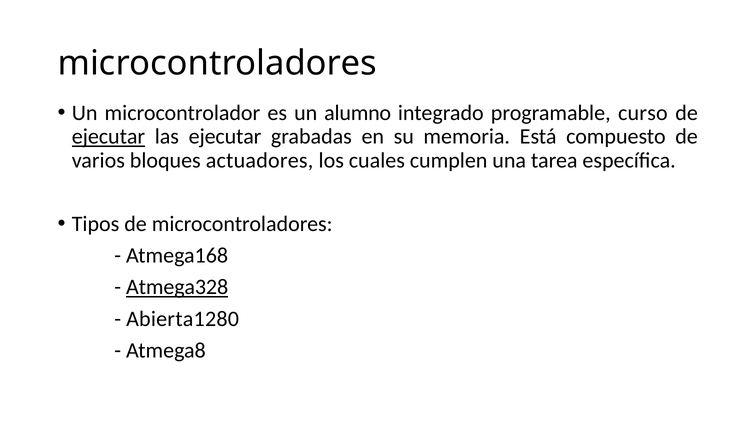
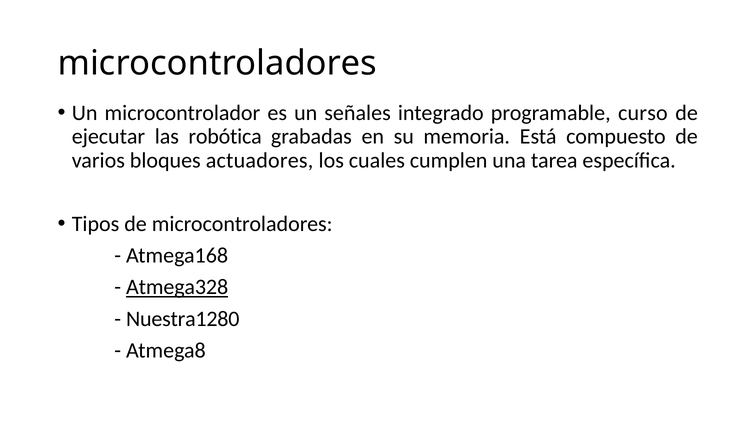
alumno: alumno -> señales
ejecutar at (108, 137) underline: present -> none
las ejecutar: ejecutar -> robótica
Abierta1280: Abierta1280 -> Nuestra1280
